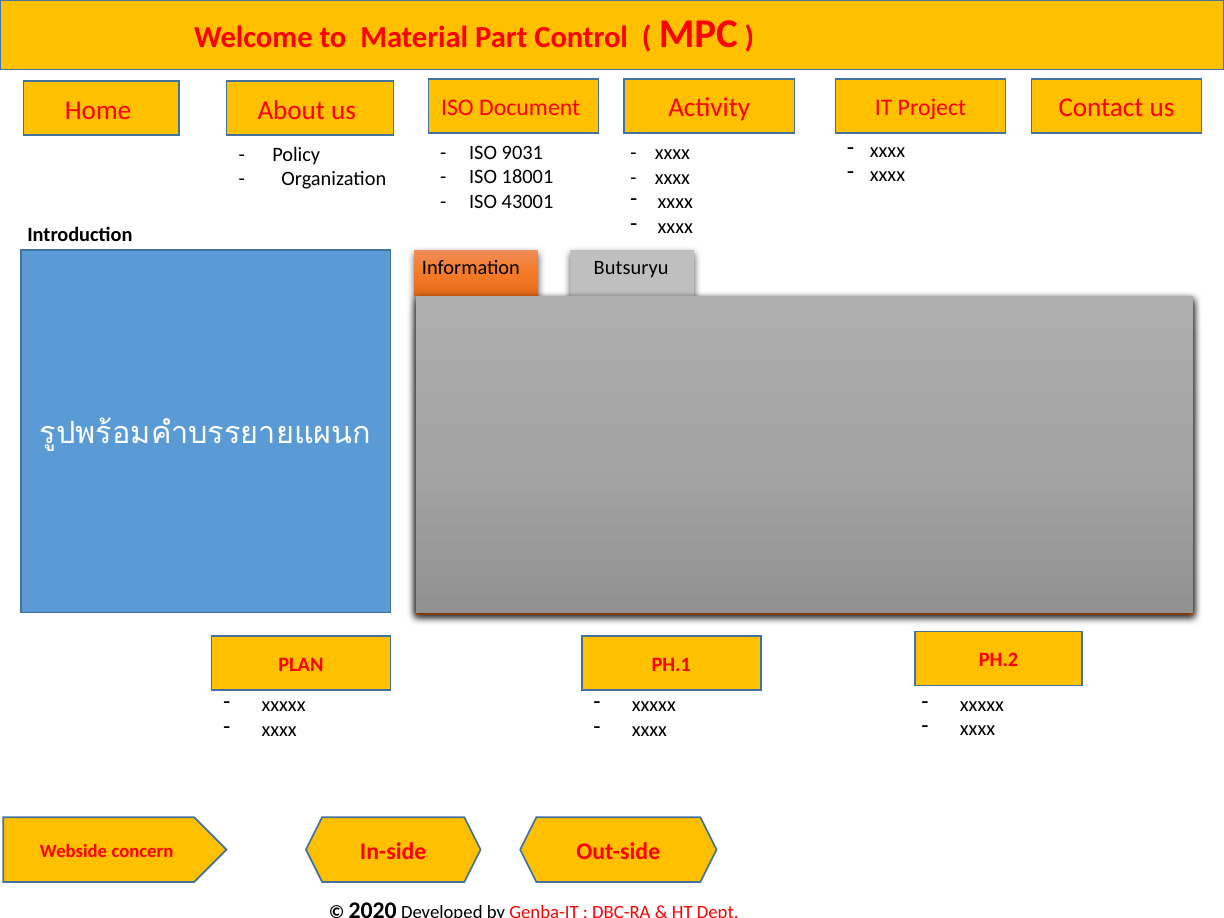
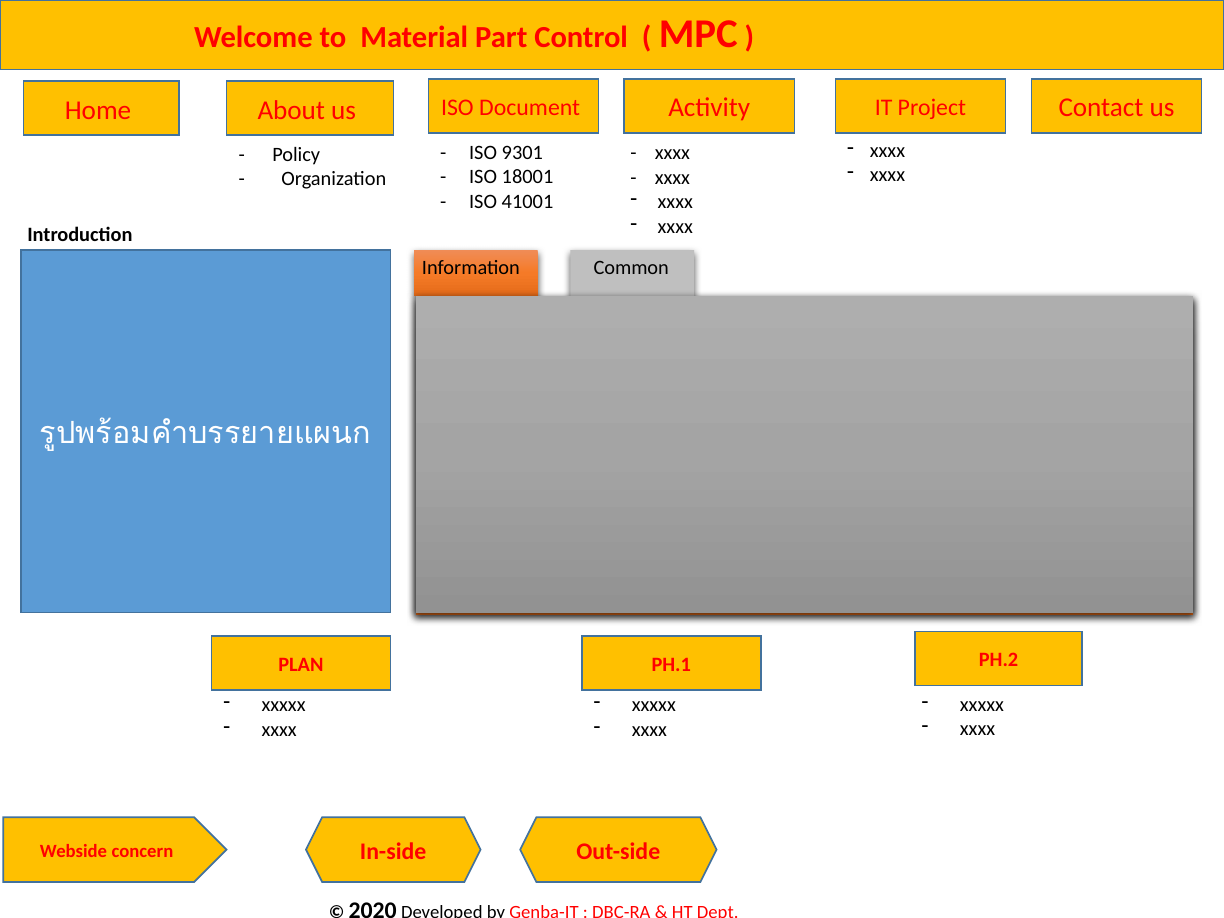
9031: 9031 -> 9301
43001: 43001 -> 41001
Butsuryu: Butsuryu -> Common
